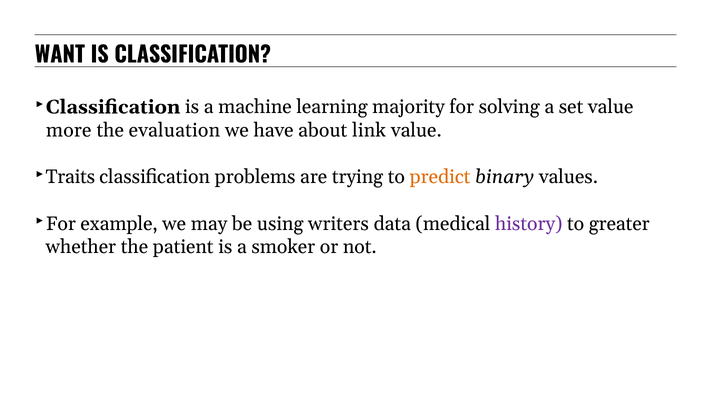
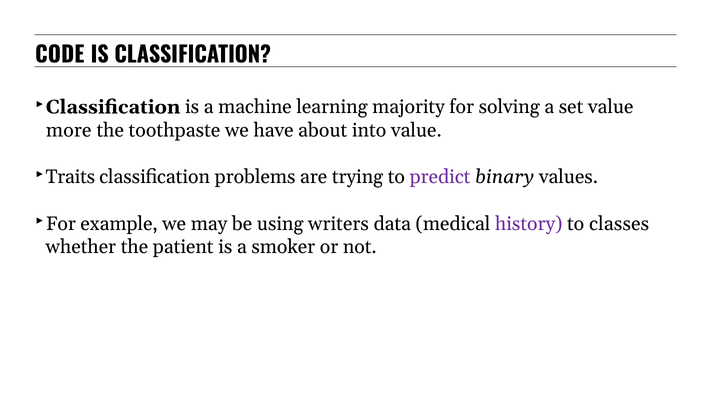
WANT: WANT -> CODE
evaluation: evaluation -> toothpaste
link: link -> into
predict colour: orange -> purple
greater: greater -> classes
